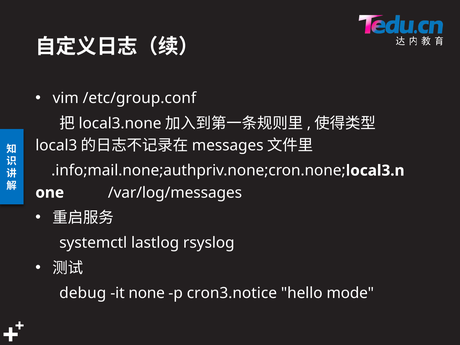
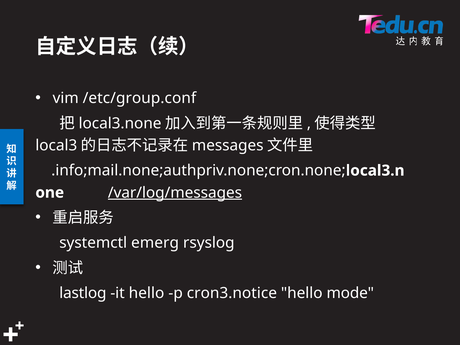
/var/log/messages underline: none -> present
lastlog: lastlog -> emerg
debug: debug -> lastlog
it none: none -> hello
